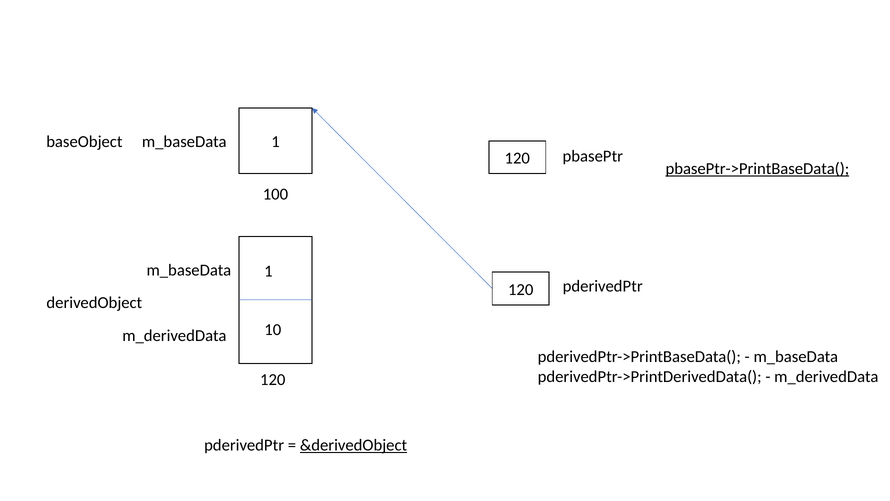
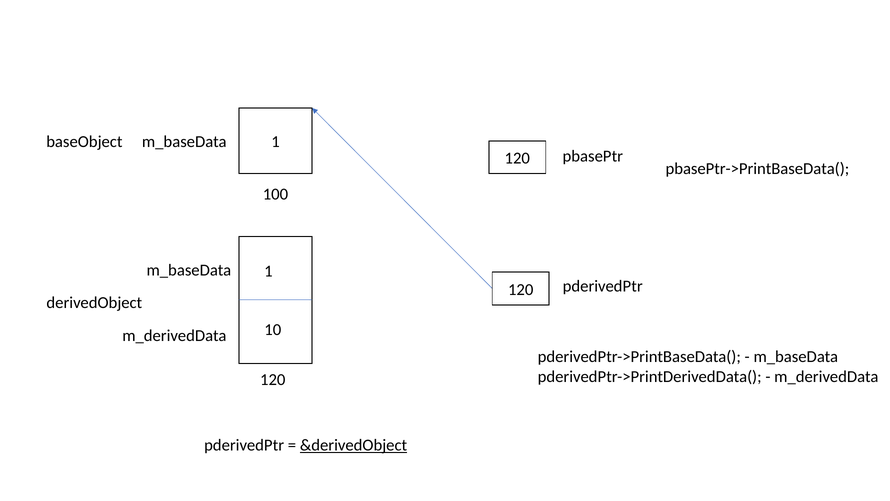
pbasePtr->PrintBaseData( underline: present -> none
